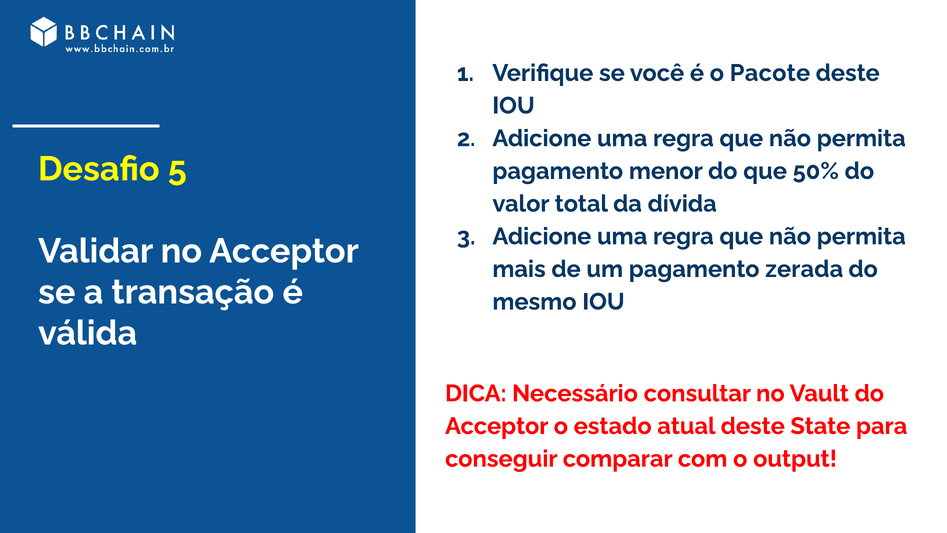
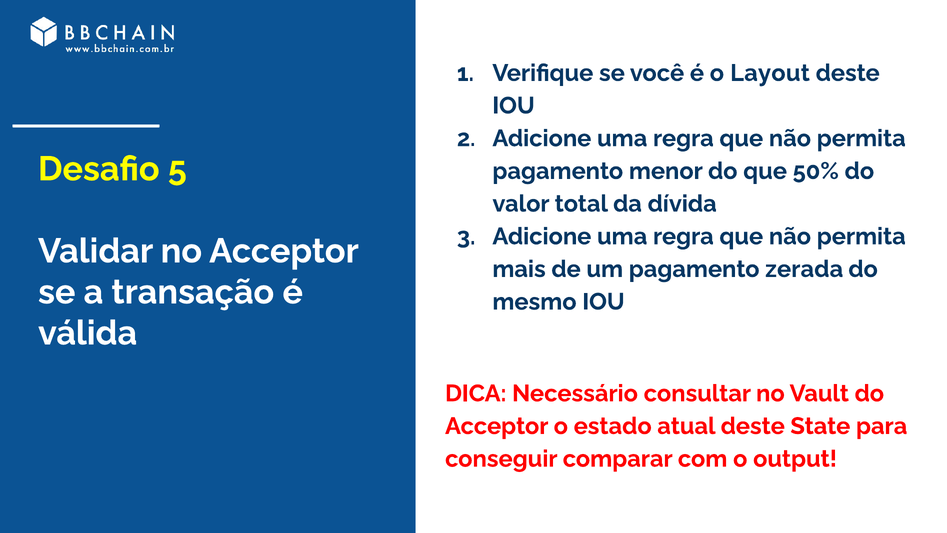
Pacote: Pacote -> Layout
